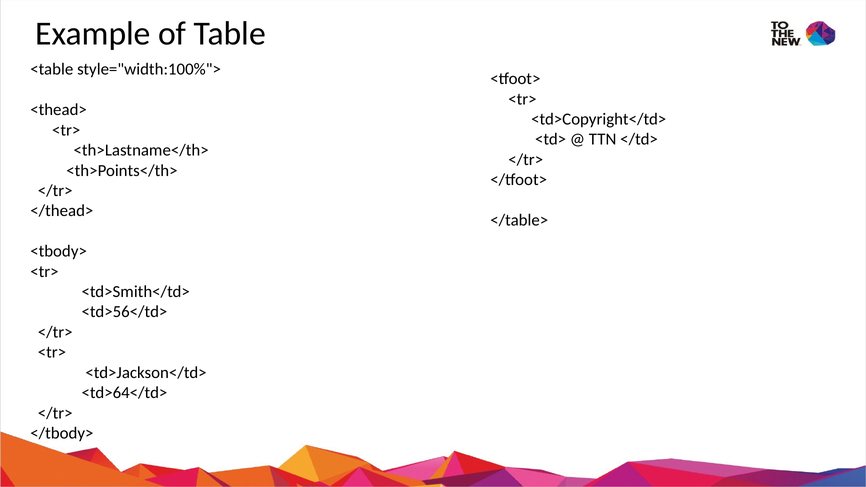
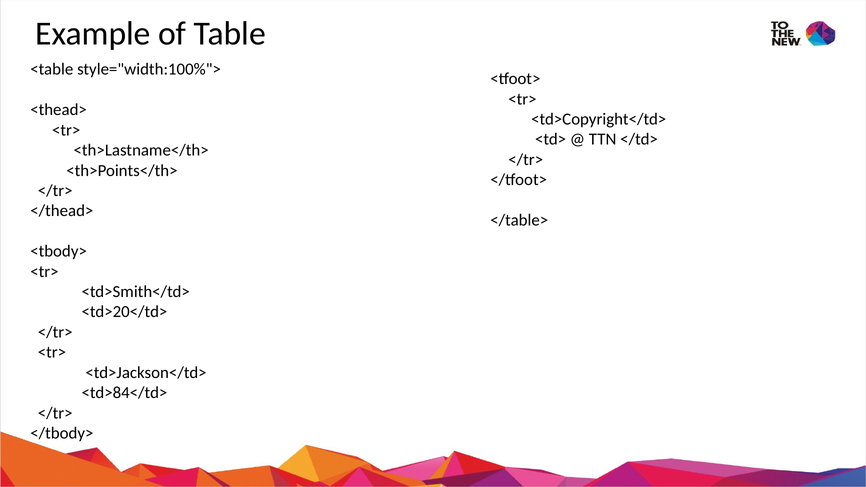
<td>56</td>: <td>56</td> -> <td>20</td>
<td>64</td>: <td>64</td> -> <td>84</td>
